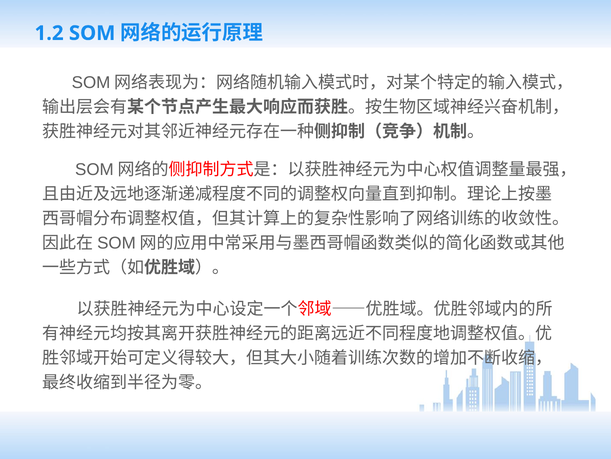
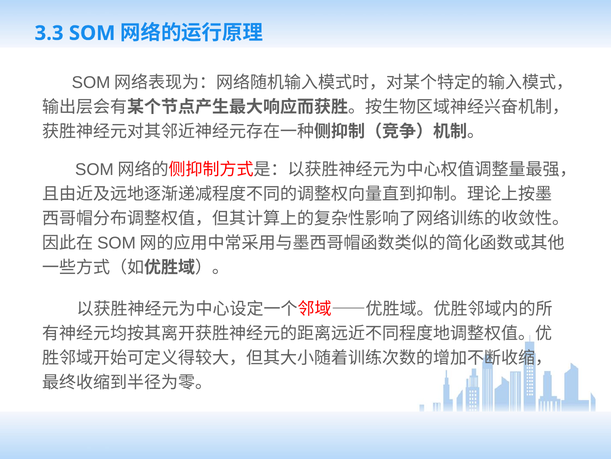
1.2: 1.2 -> 3.3
